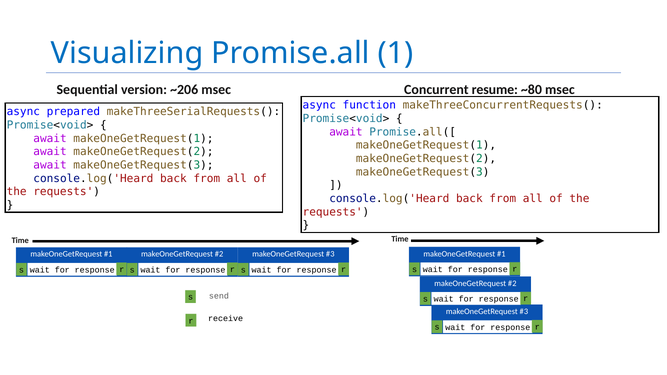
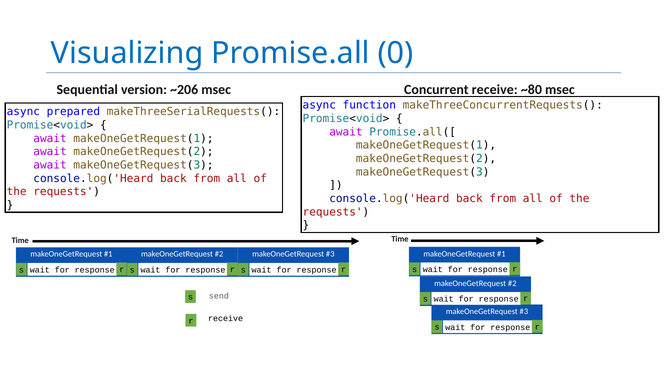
1: 1 -> 0
Concurrent resume: resume -> receive
